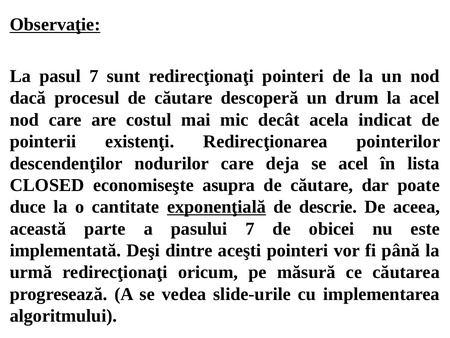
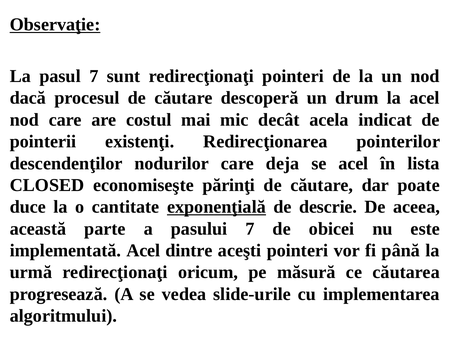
asupra: asupra -> părinţi
implementată Deşi: Deşi -> Acel
